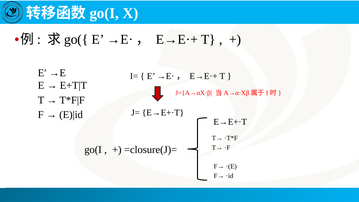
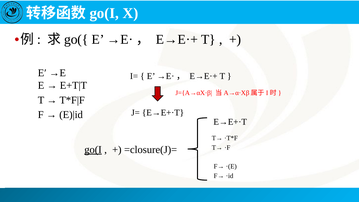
go(I at (93, 150) underline: none -> present
